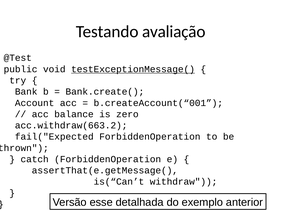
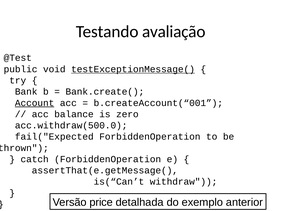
Account underline: none -> present
acc.withdraw(663.2: acc.withdraw(663.2 -> acc.withdraw(500.0
esse: esse -> price
